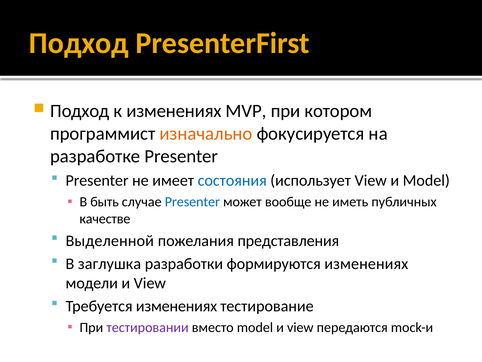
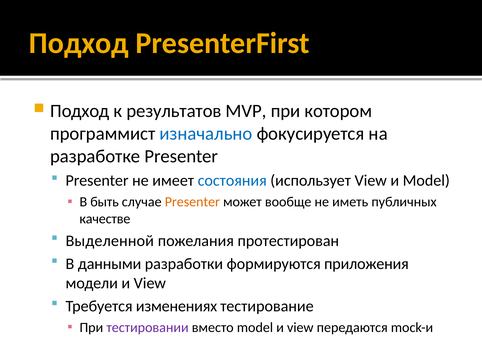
к изменениях: изменениях -> результатов
изначально colour: orange -> blue
Presenter at (192, 202) colour: blue -> orange
представления: представления -> протестирован
заглушка: заглушка -> данными
формируются изменениях: изменениях -> приложения
